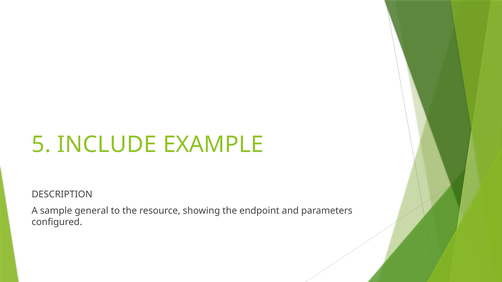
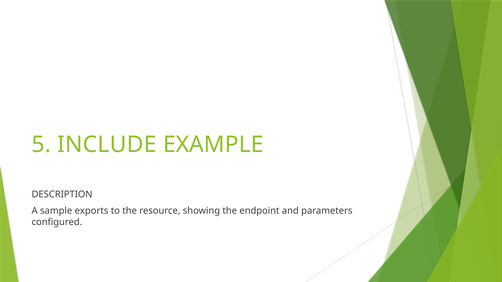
general: general -> exports
